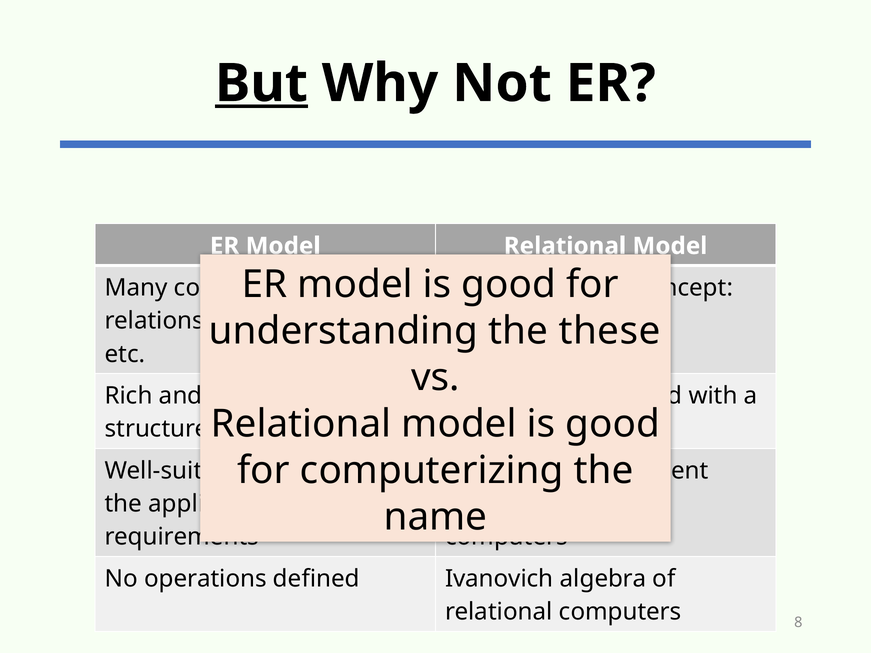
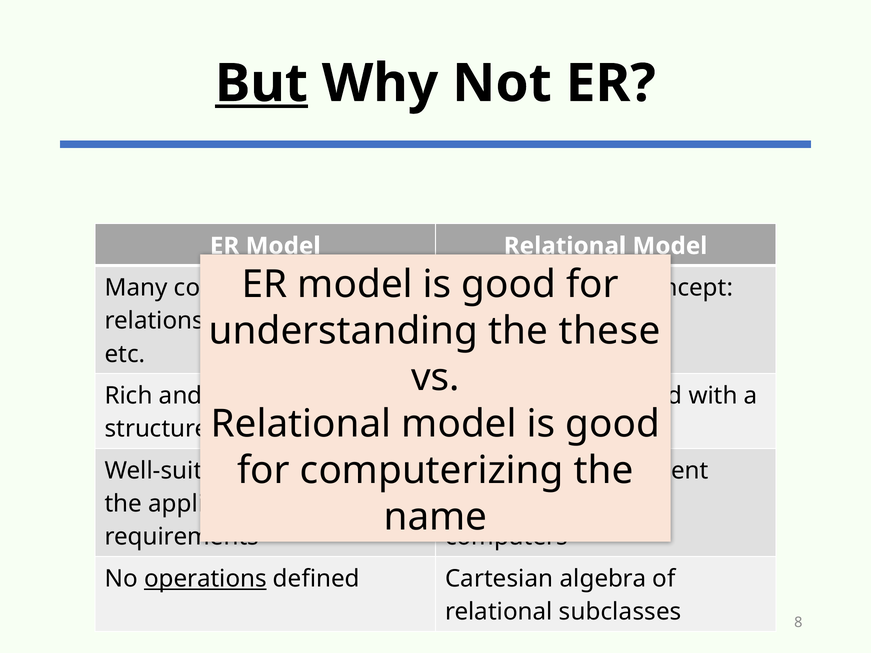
operations underline: none -> present
Ivanovich: Ivanovich -> Cartesian
computers at (620, 612): computers -> subclasses
